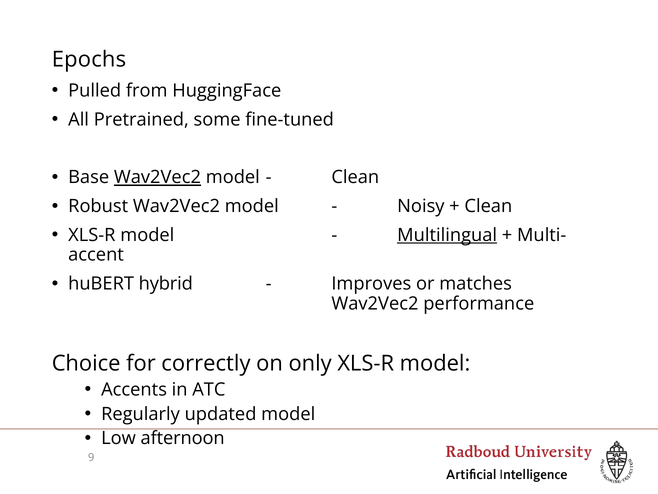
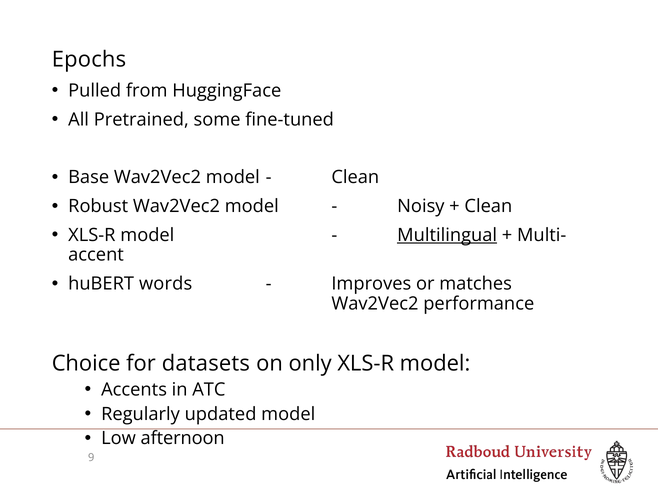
Wav2Vec2 at (157, 177) underline: present -> none
hybrid: hybrid -> words
correctly: correctly -> datasets
